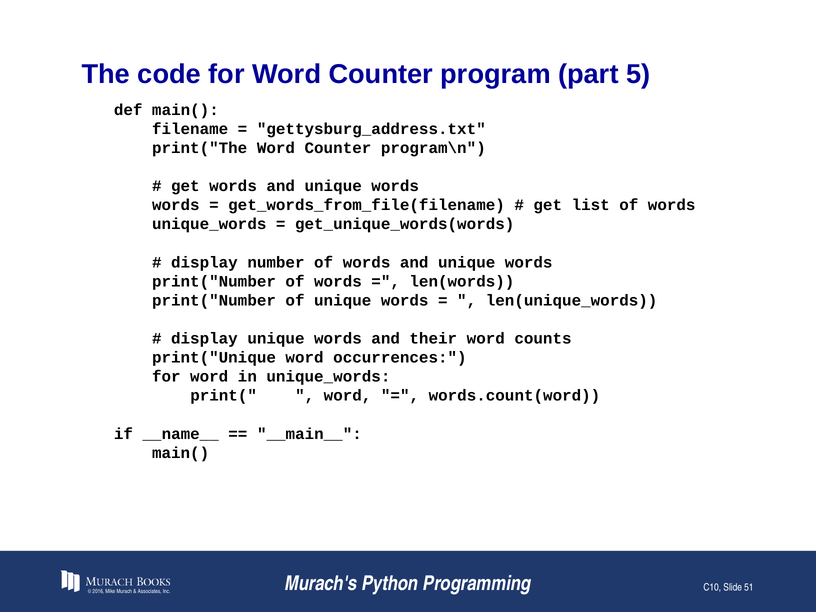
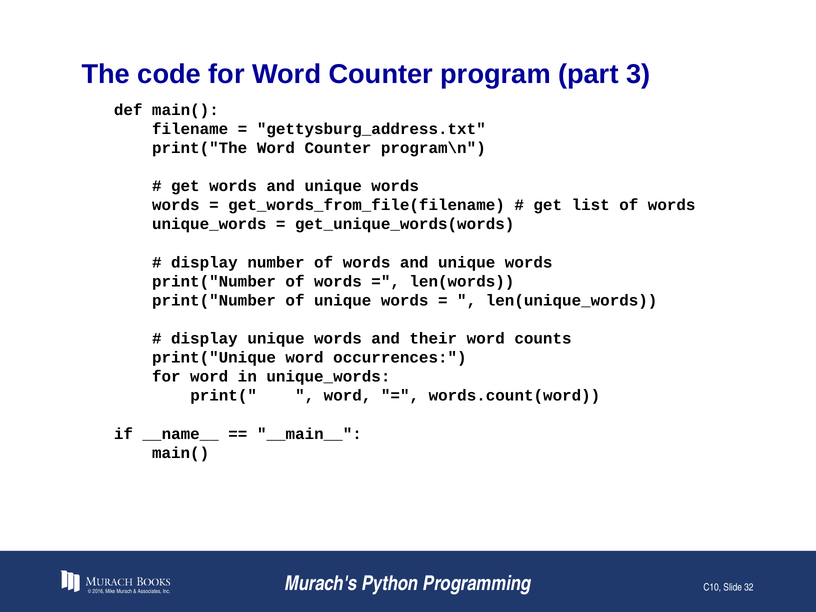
5: 5 -> 3
51: 51 -> 32
